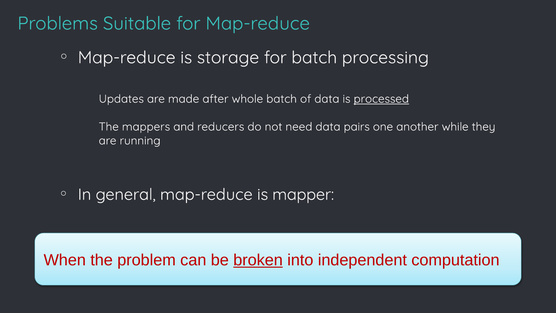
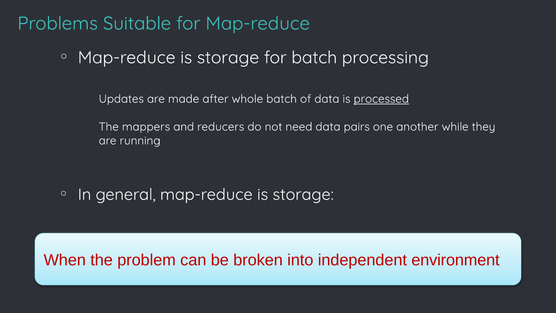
general map-reduce is mapper: mapper -> storage
broken underline: present -> none
computation: computation -> environment
